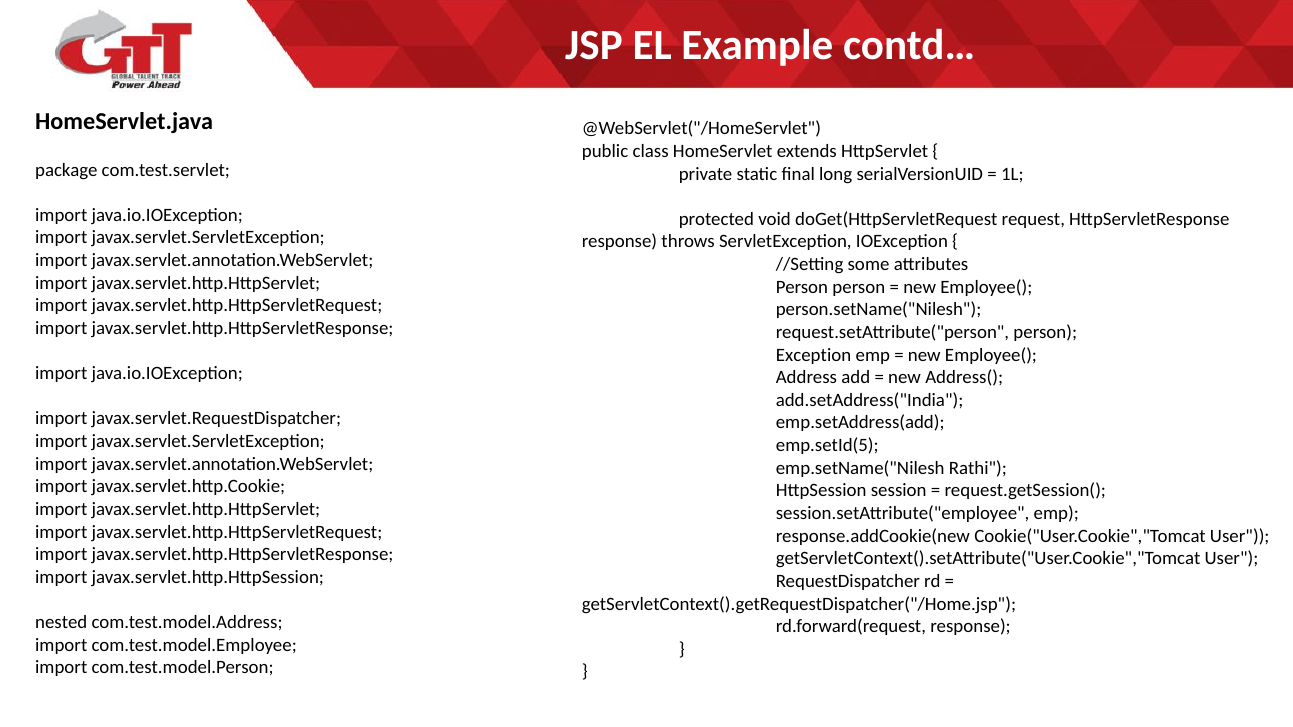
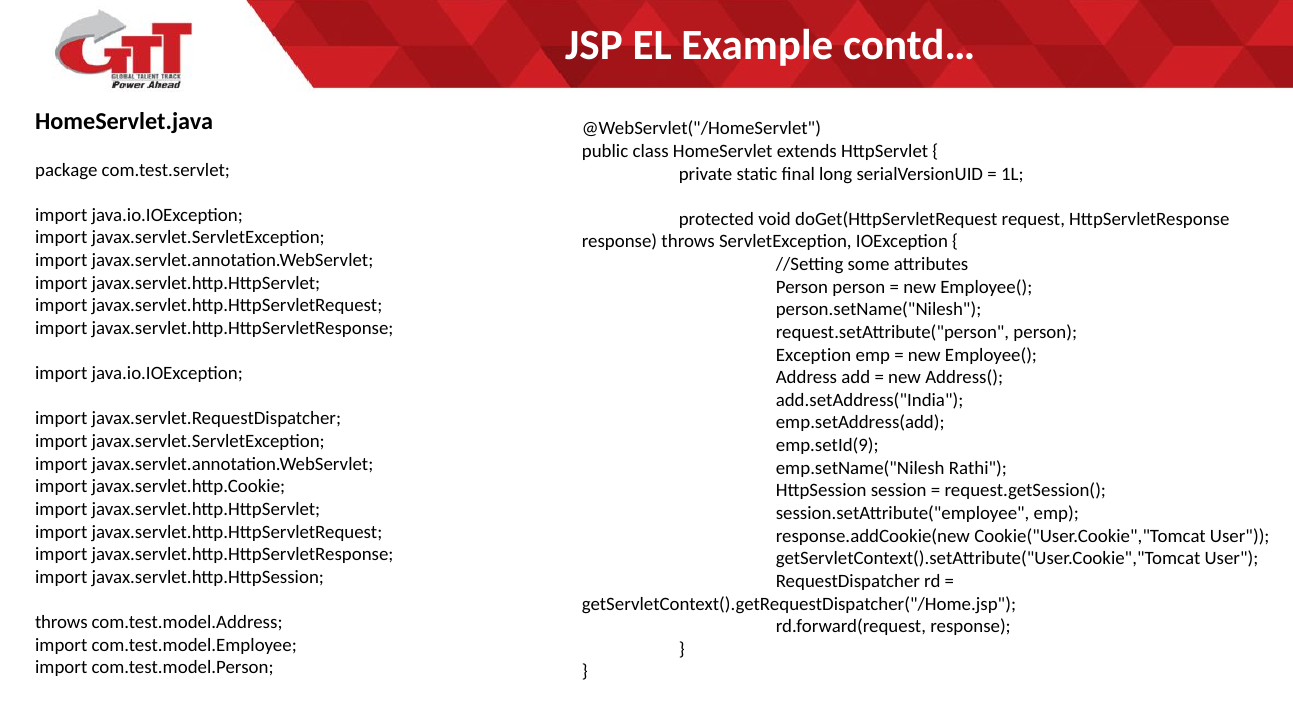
emp.setId(5: emp.setId(5 -> emp.setId(9
nested at (61, 623): nested -> throws
